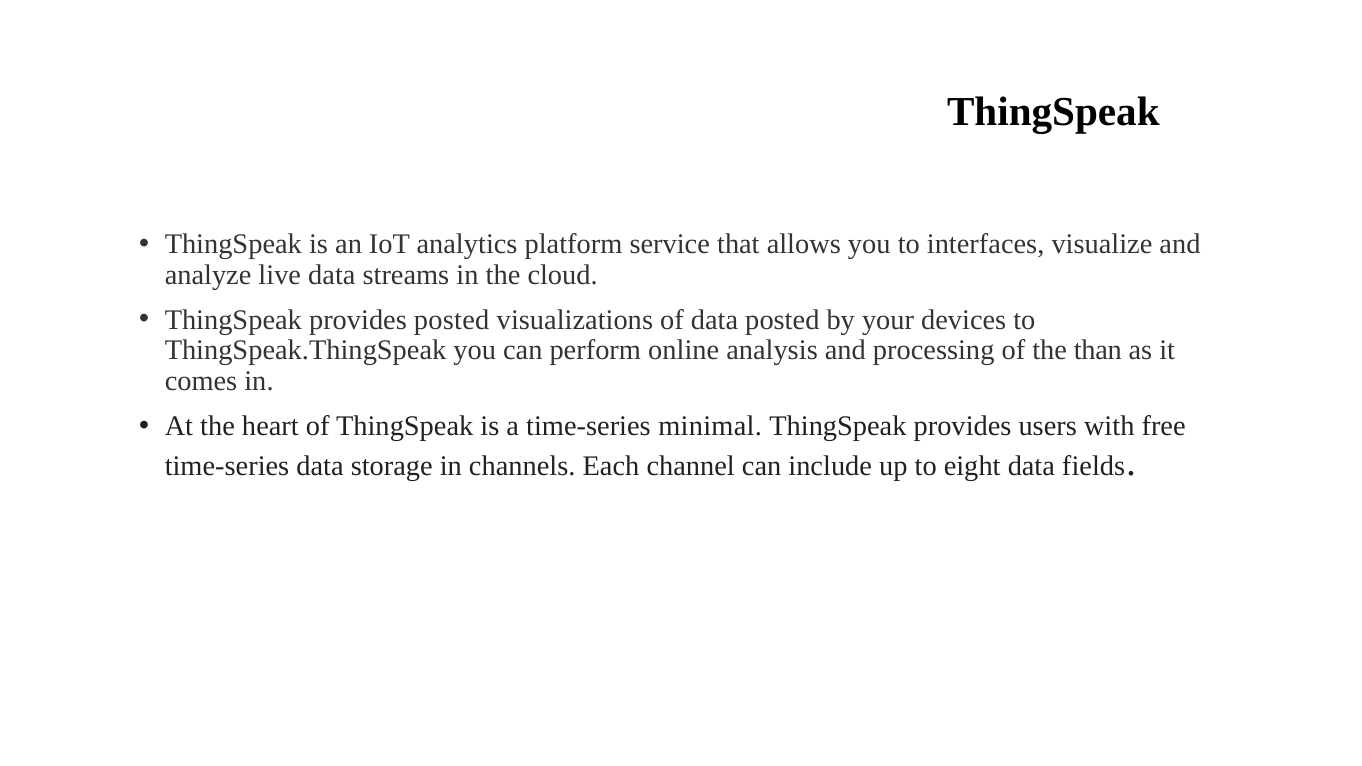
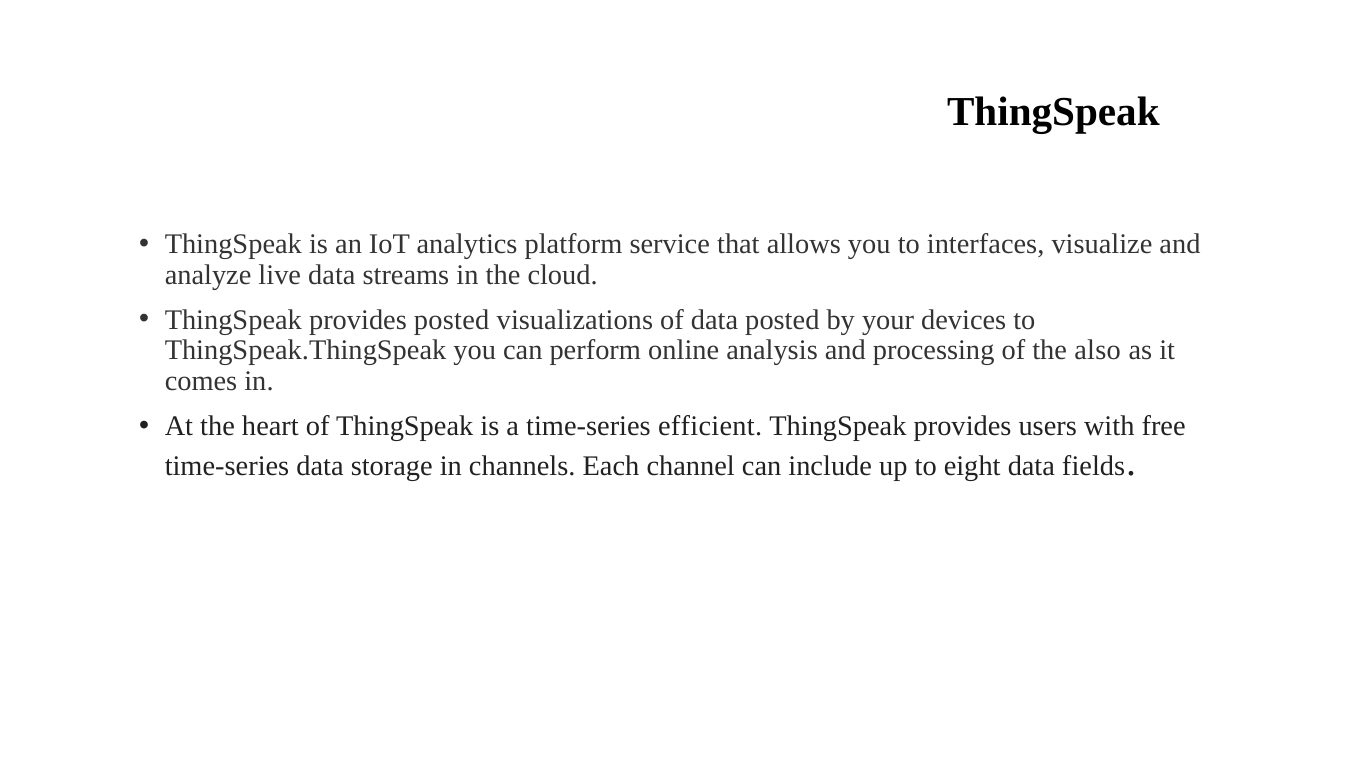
than: than -> also
minimal: minimal -> efficient
